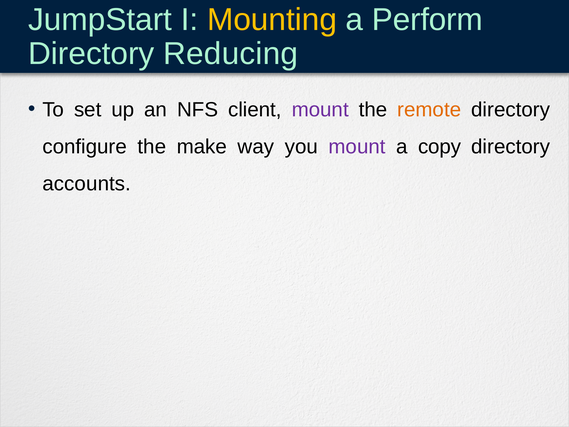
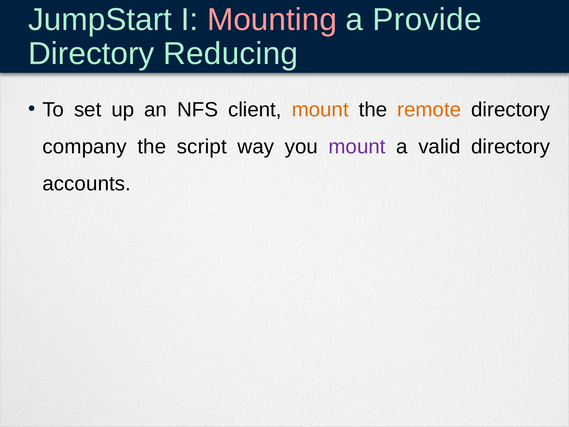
Mounting colour: yellow -> pink
Perform: Perform -> Provide
mount at (320, 110) colour: purple -> orange
configure: configure -> company
make: make -> script
copy: copy -> valid
